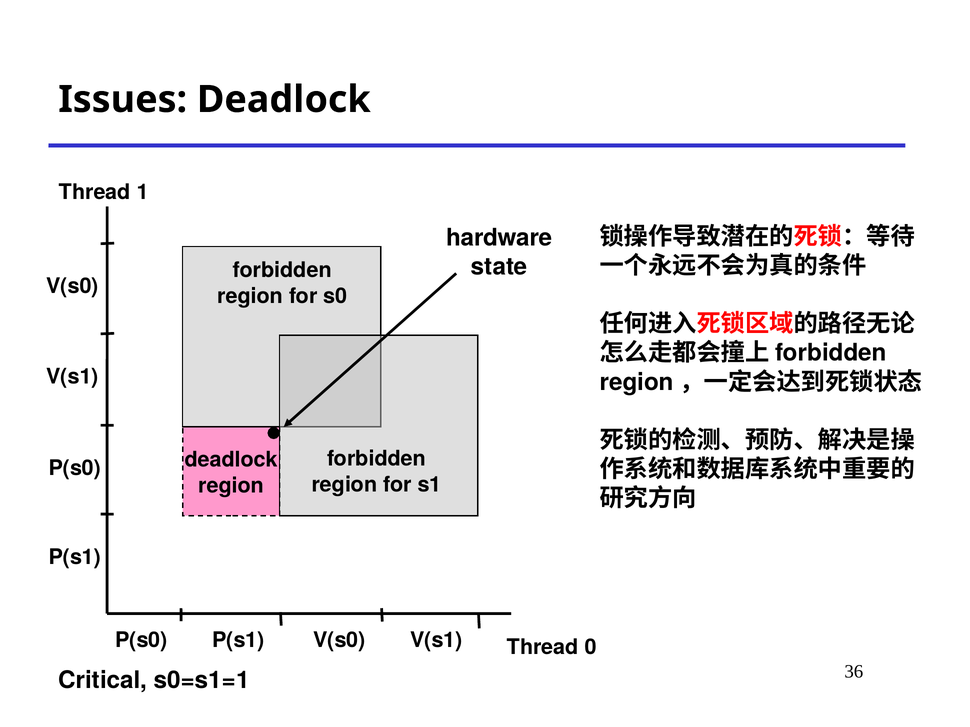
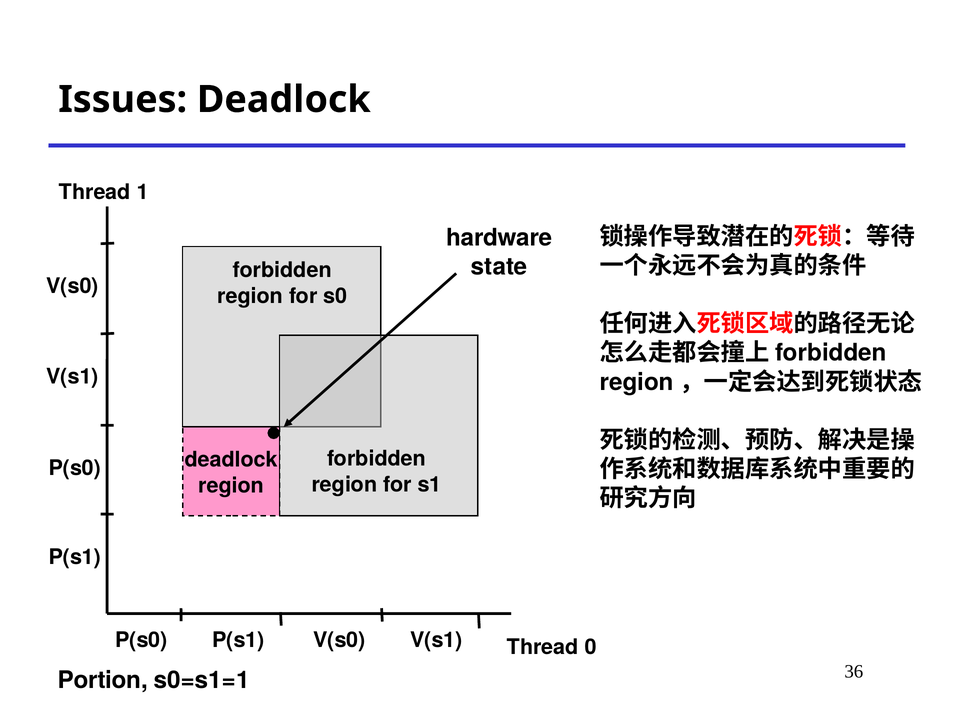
Critical: Critical -> Portion
